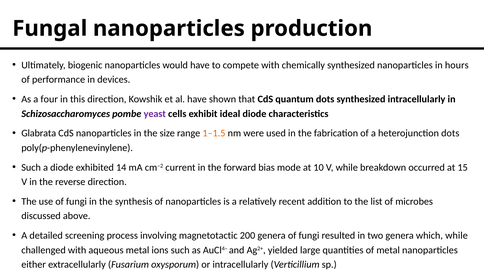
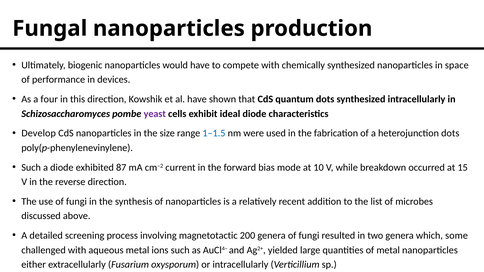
hours: hours -> space
Glabrata: Glabrata -> Develop
1–1.5 colour: orange -> blue
14: 14 -> 87
which while: while -> some
